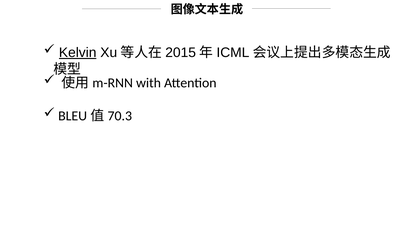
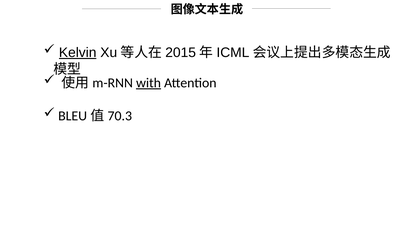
with underline: none -> present
